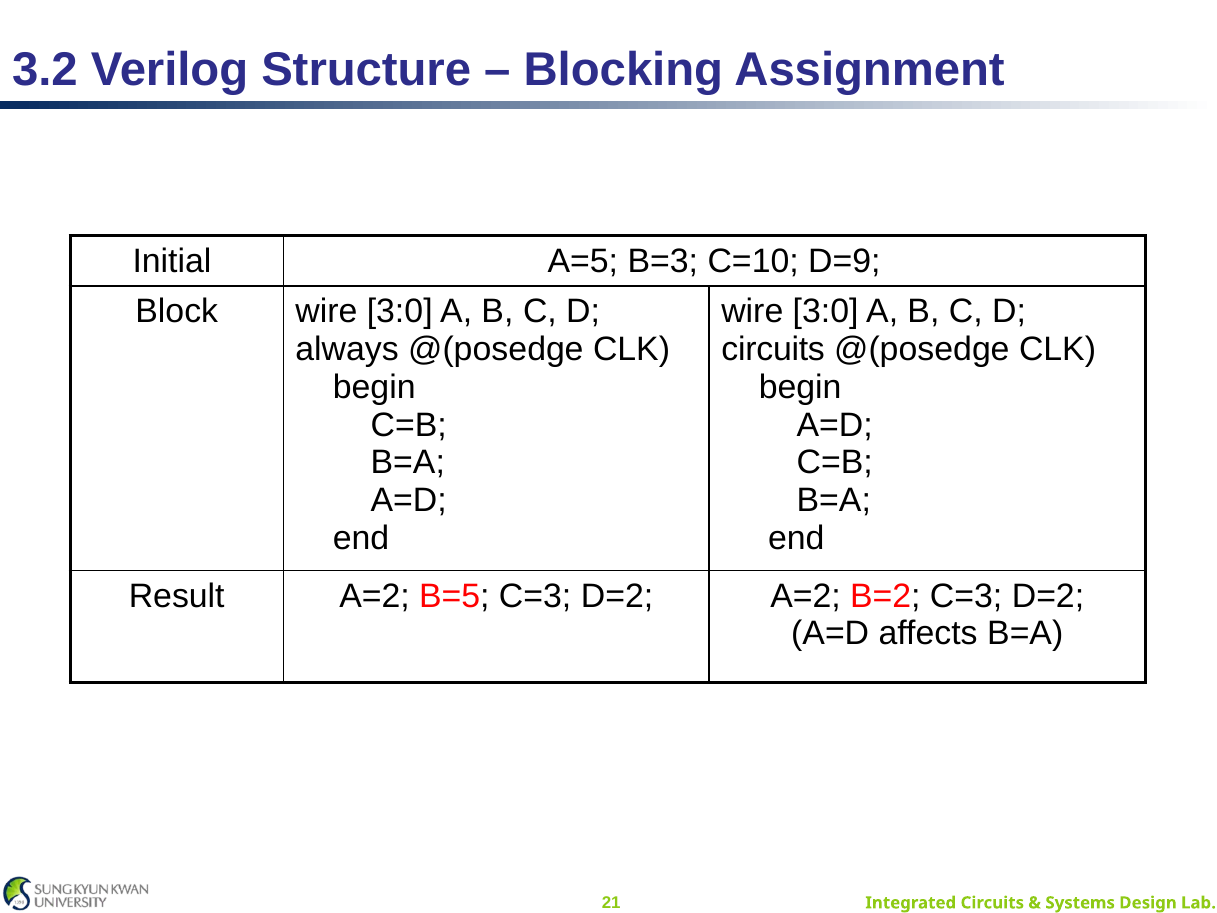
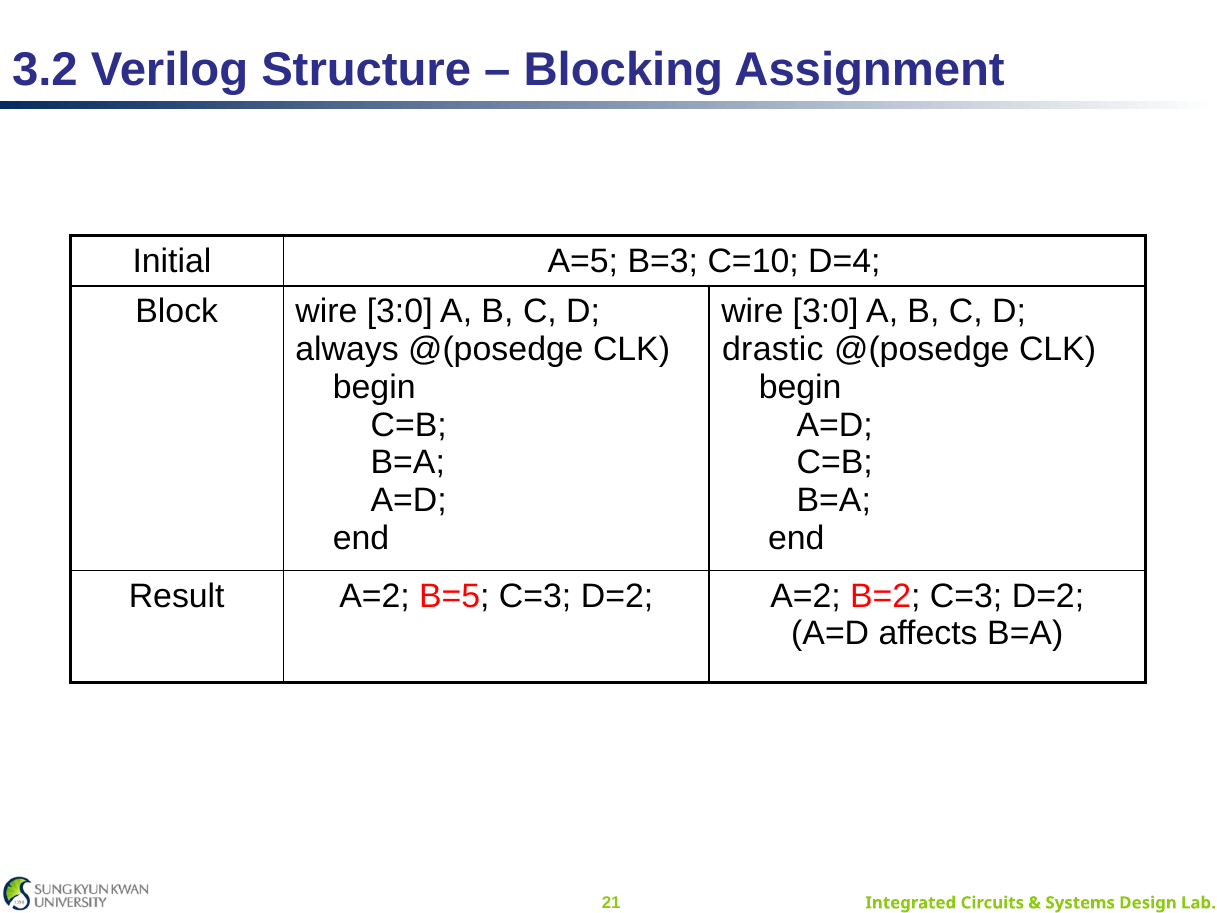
D=9: D=9 -> D=4
circuits at (773, 349): circuits -> drastic
